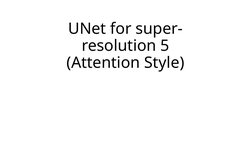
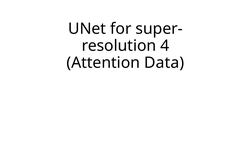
5: 5 -> 4
Style: Style -> Data
